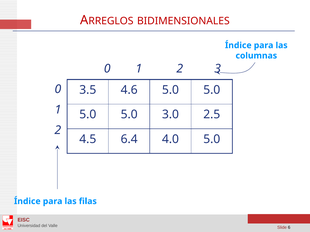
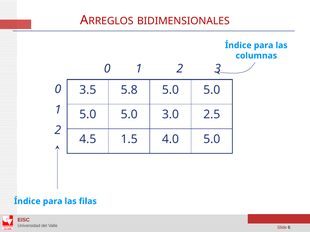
4.6: 4.6 -> 5.8
6.4: 6.4 -> 1.5
